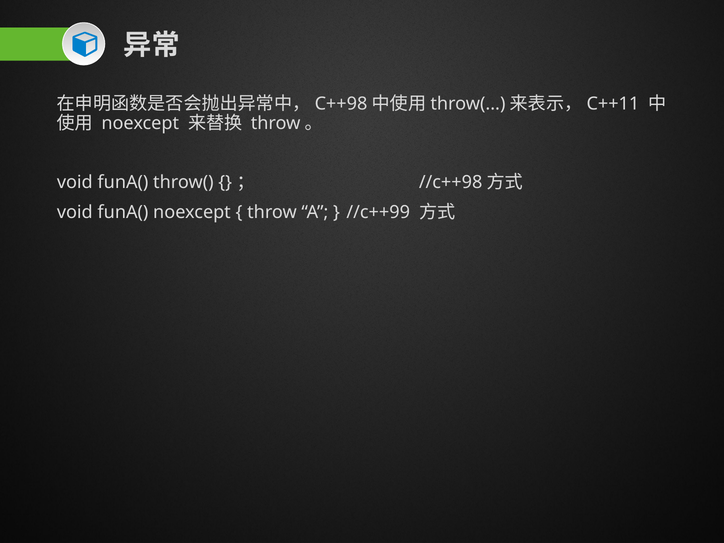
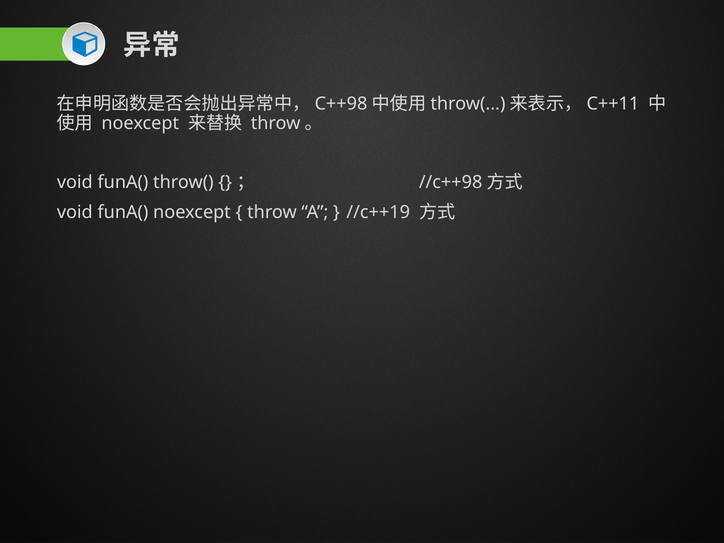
//c++99: //c++99 -> //c++19
